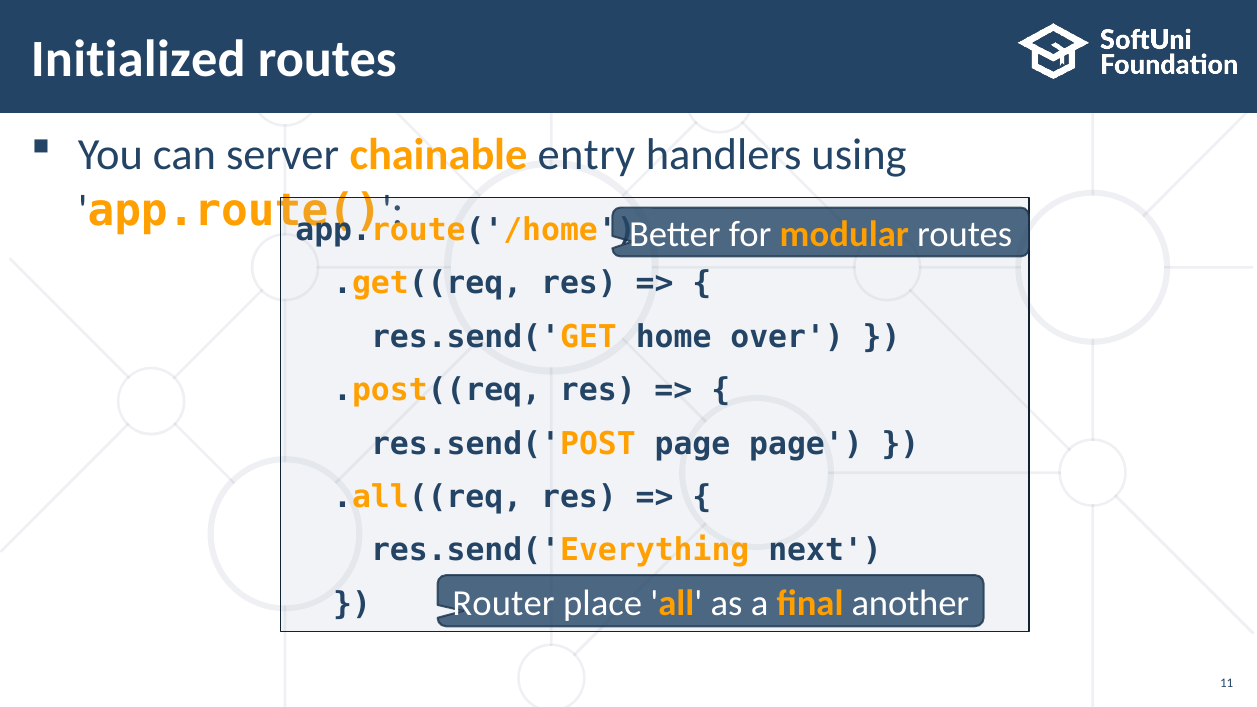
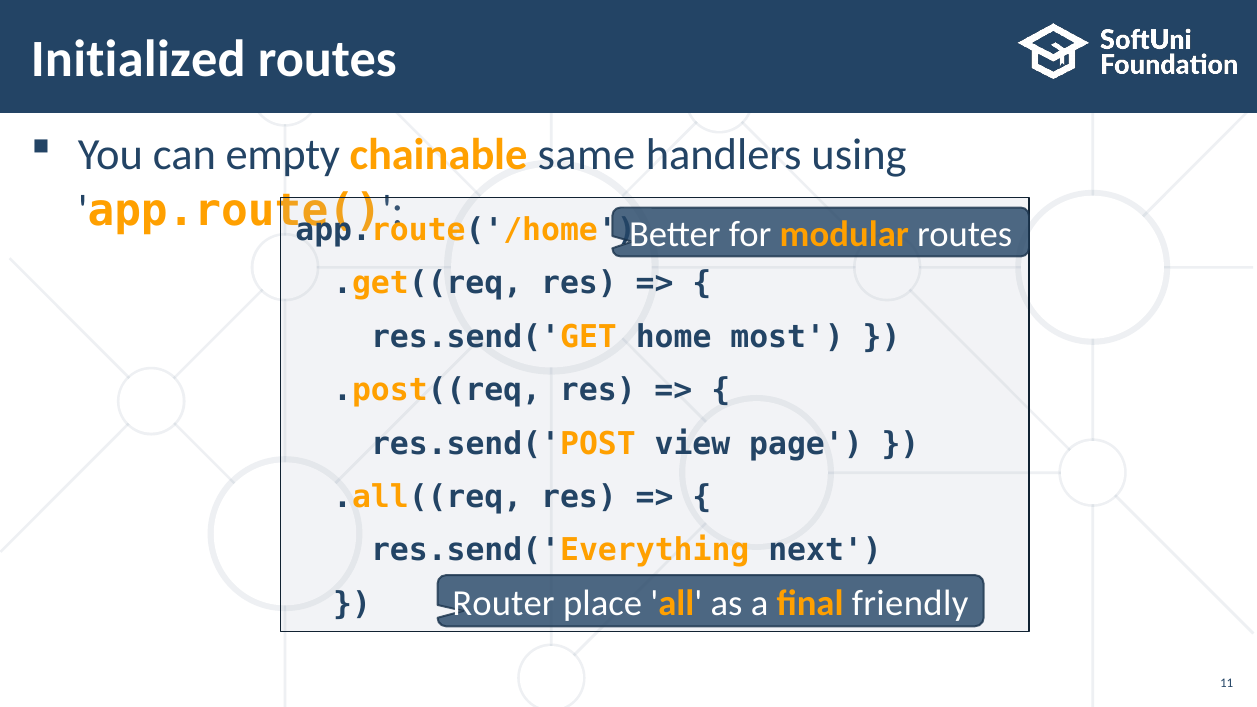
server: server -> empty
entry: entry -> same
over: over -> most
res.send('POST page: page -> view
another: another -> friendly
